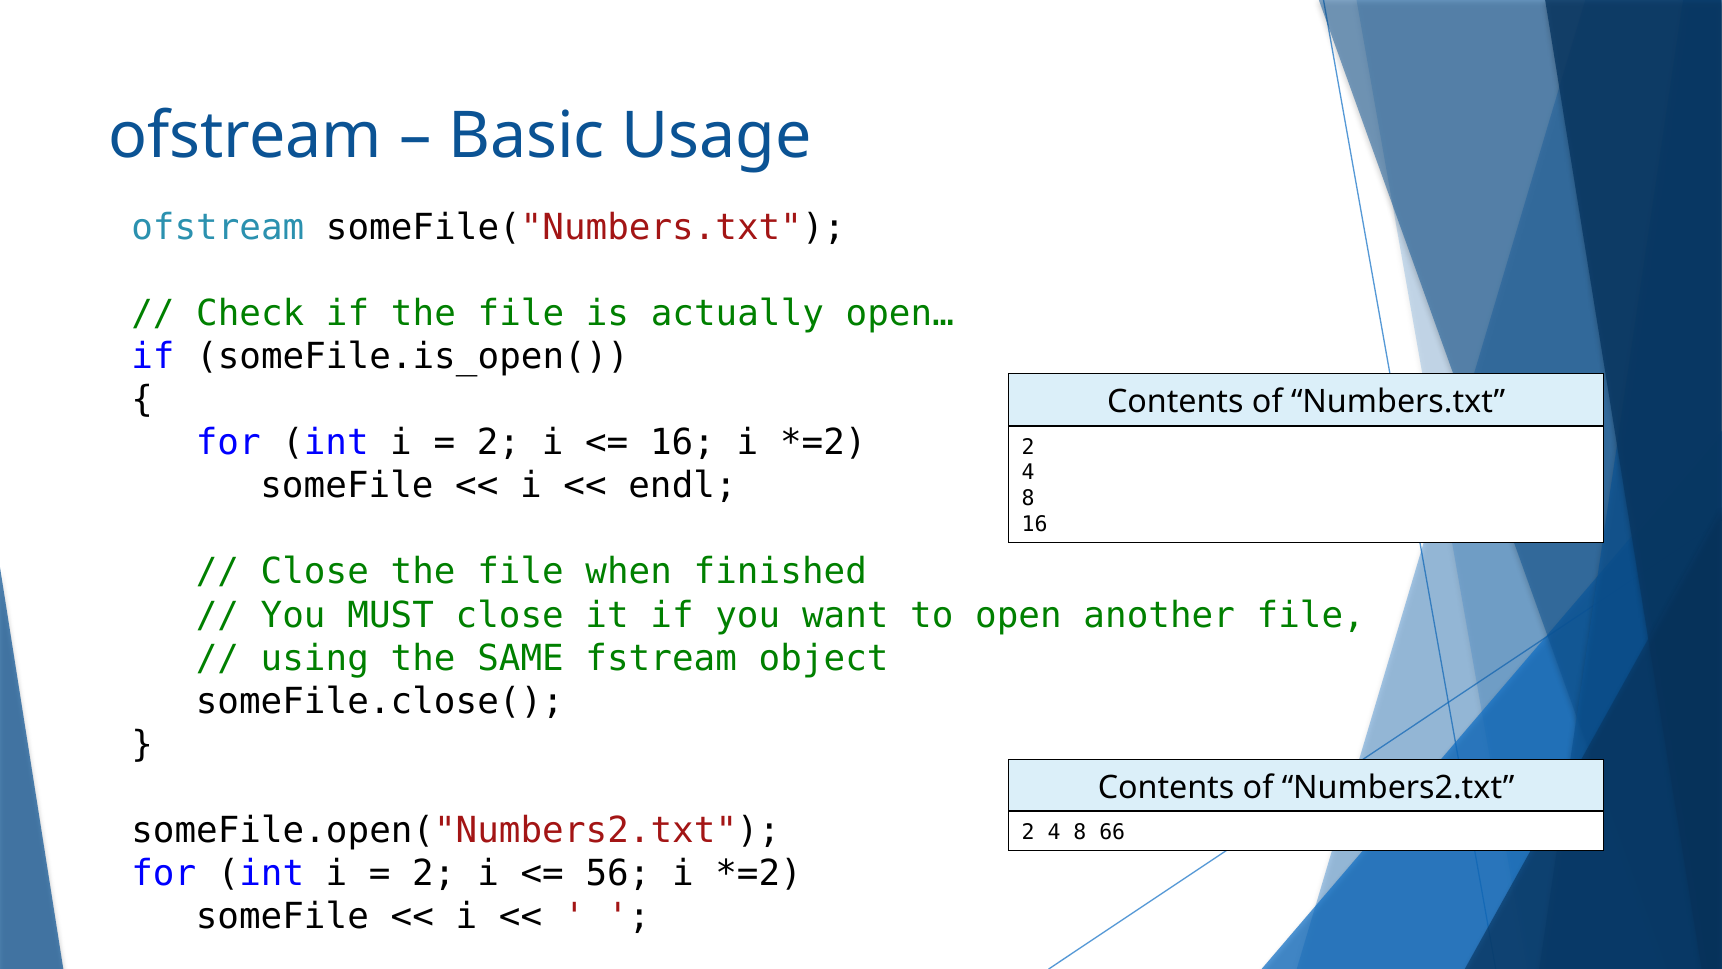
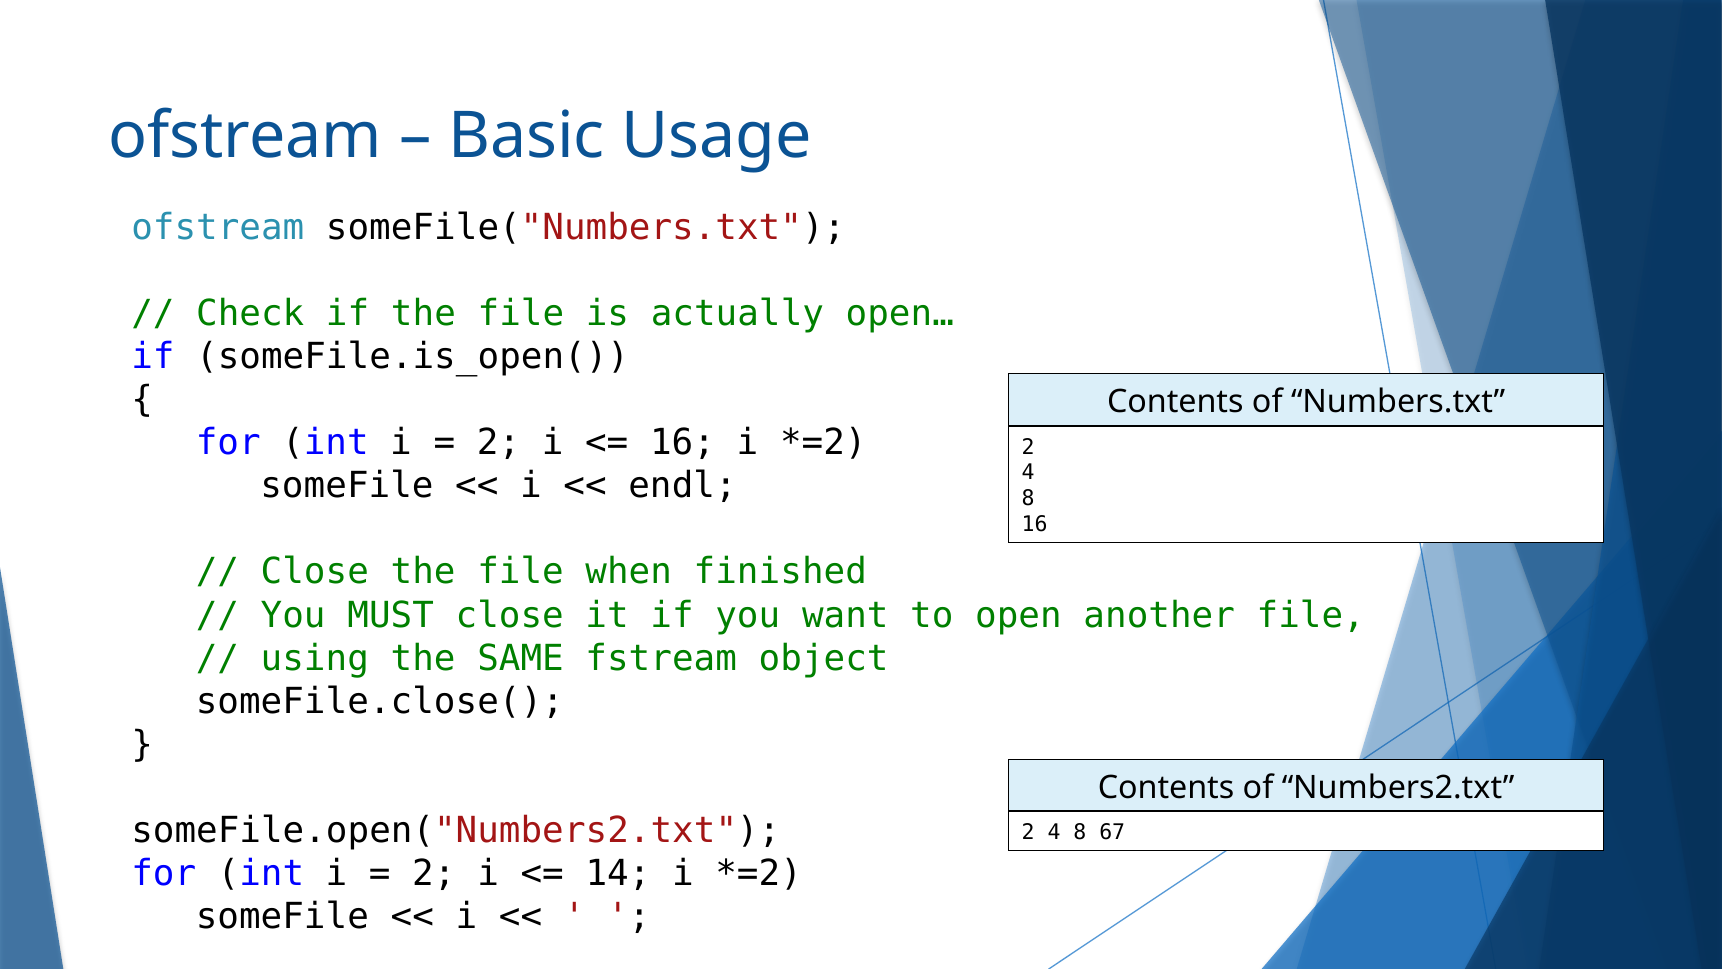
66: 66 -> 67
56: 56 -> 14
